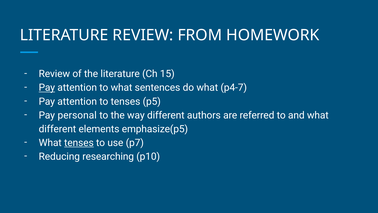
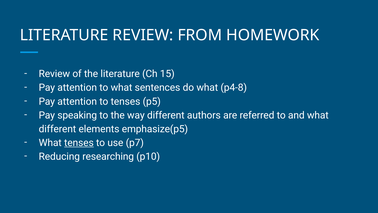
Pay at (47, 88) underline: present -> none
p4-7: p4-7 -> p4-8
personal: personal -> speaking
